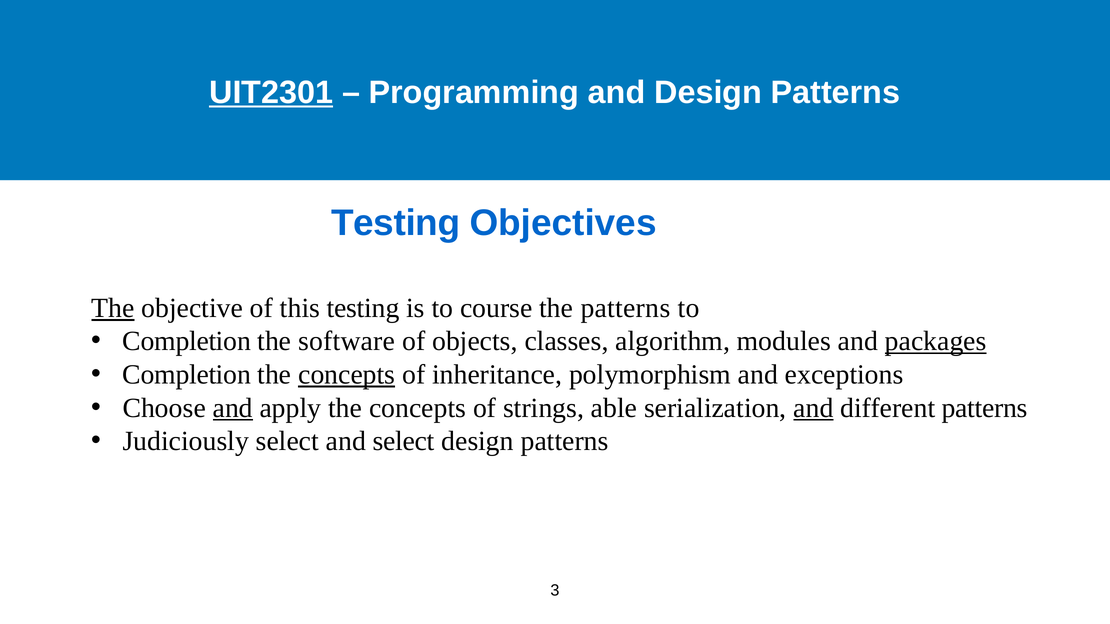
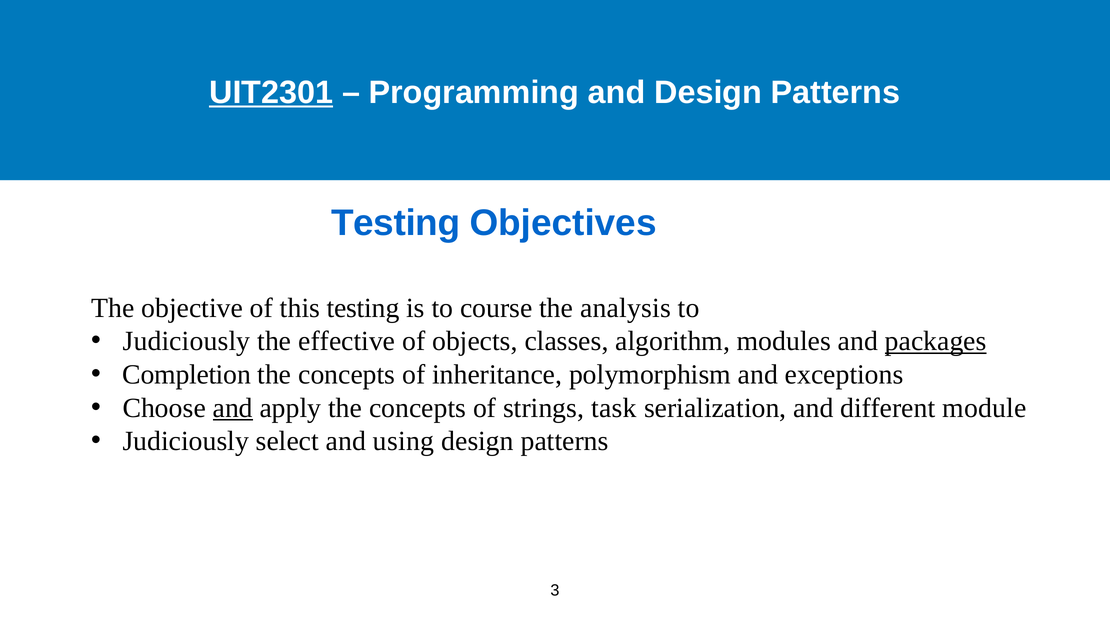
The at (113, 308) underline: present -> none
the patterns: patterns -> analysis
Completion at (187, 342): Completion -> Judiciously
software: software -> effective
concepts at (347, 375) underline: present -> none
able: able -> task
and at (813, 408) underline: present -> none
different patterns: patterns -> module
and select: select -> using
